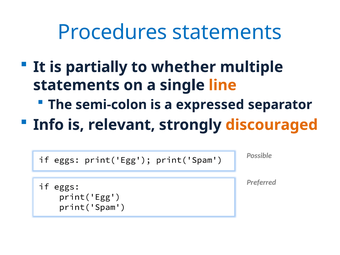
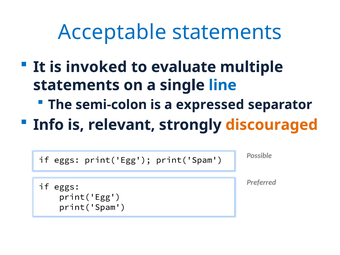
Procedures: Procedures -> Acceptable
partially: partially -> invoked
whether: whether -> evaluate
line colour: orange -> blue
